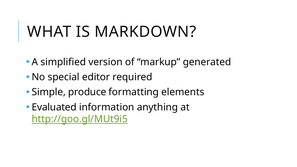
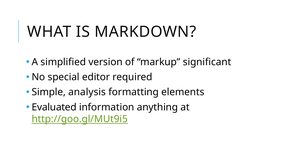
generated: generated -> significant
produce: produce -> analysis
